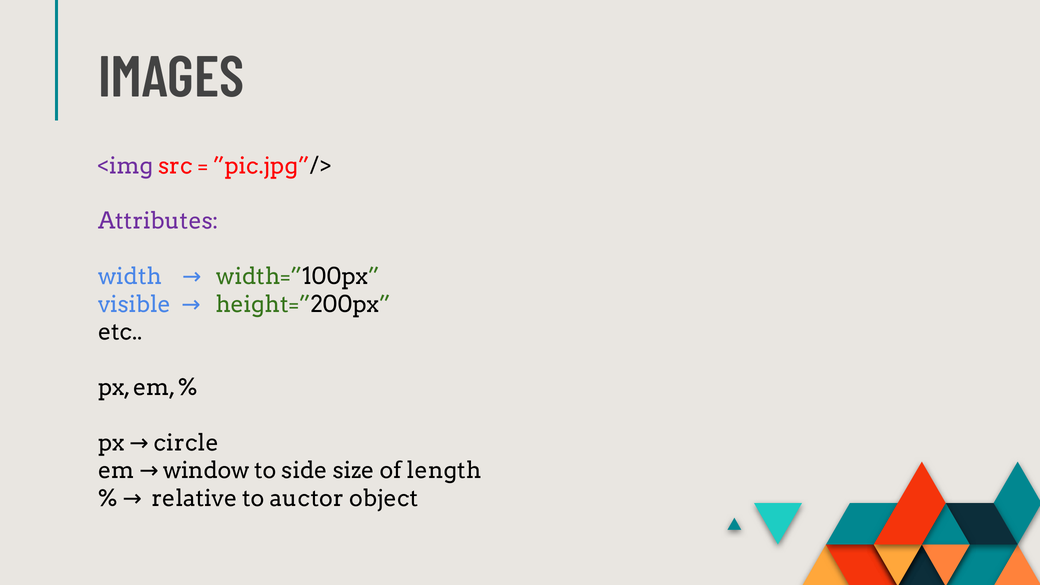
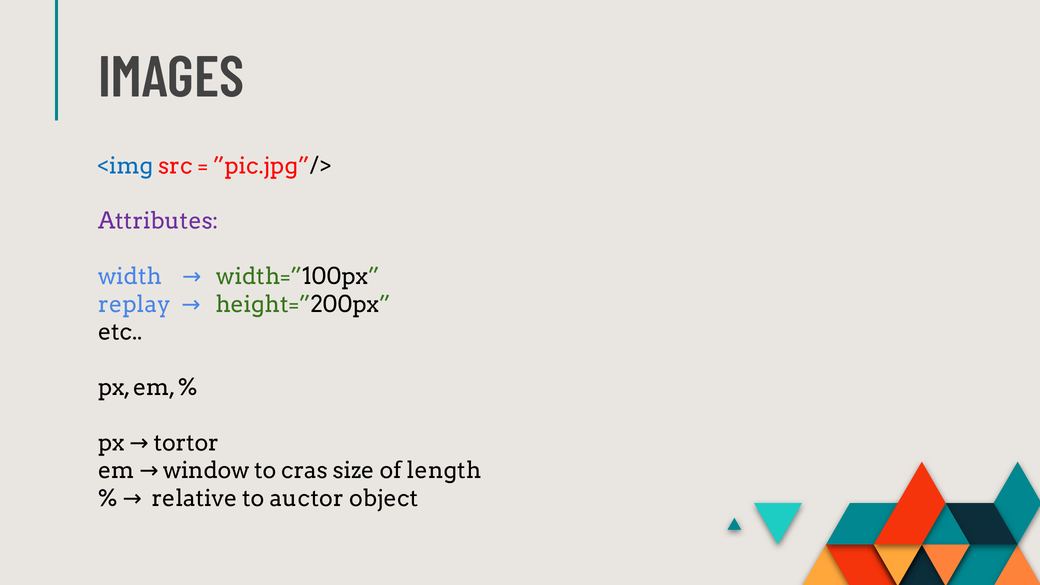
<img colour: purple -> blue
visible: visible -> replay
circle: circle -> tortor
side: side -> cras
